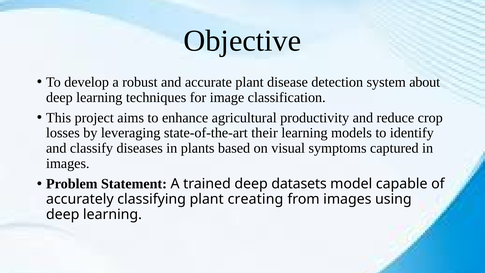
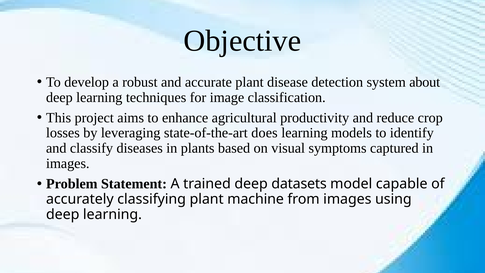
their: their -> does
creating: creating -> machine
